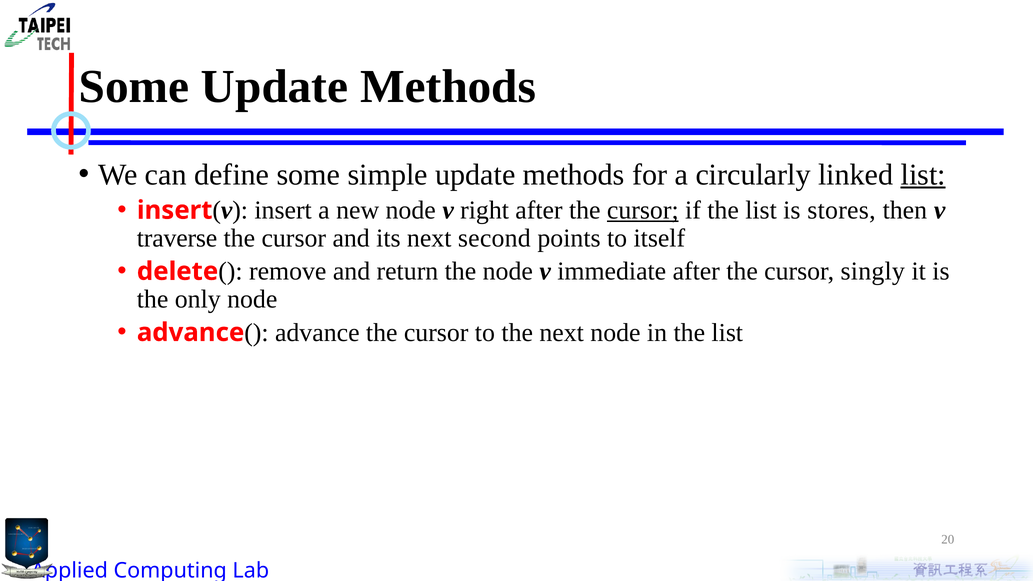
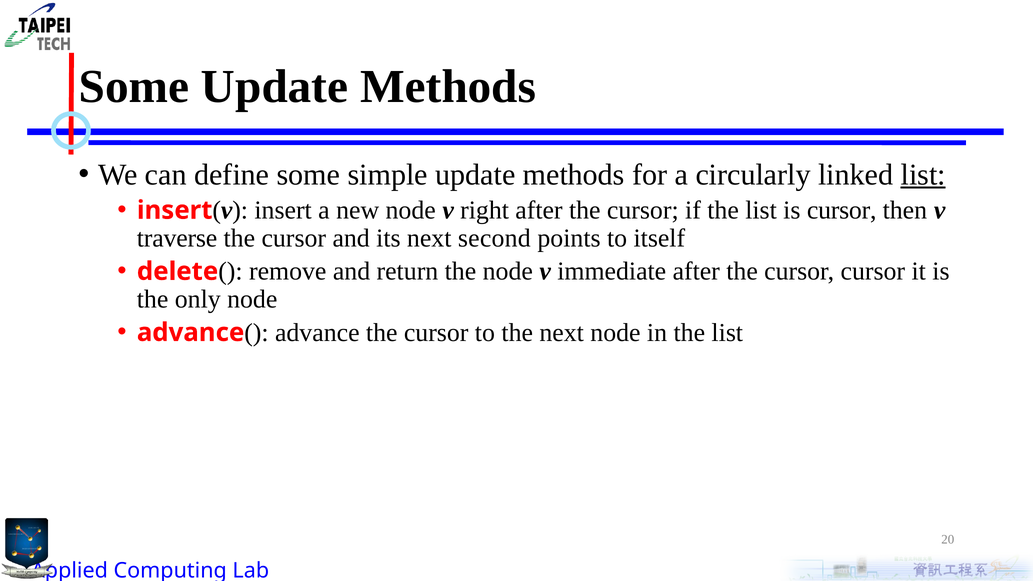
cursor at (643, 210) underline: present -> none
is stores: stores -> cursor
cursor singly: singly -> cursor
